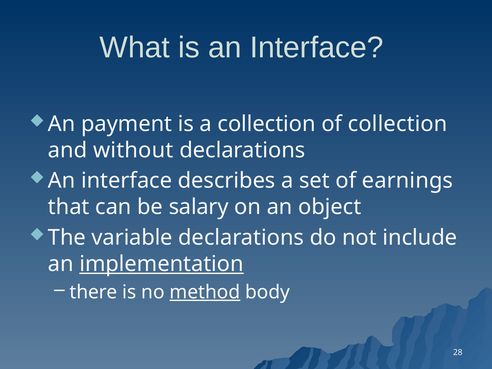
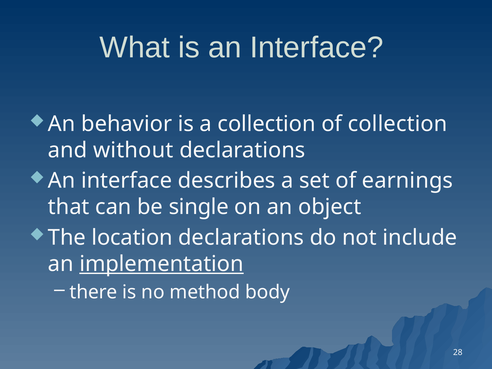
payment: payment -> behavior
salary: salary -> single
variable: variable -> location
method underline: present -> none
